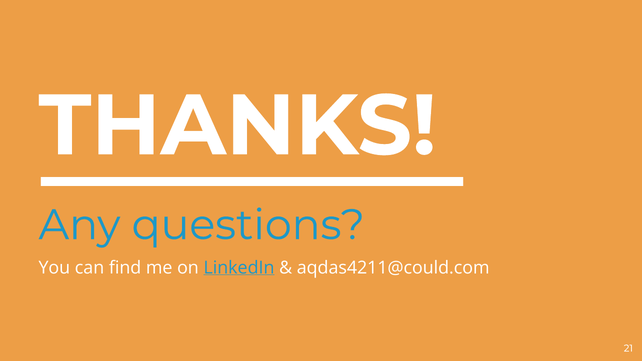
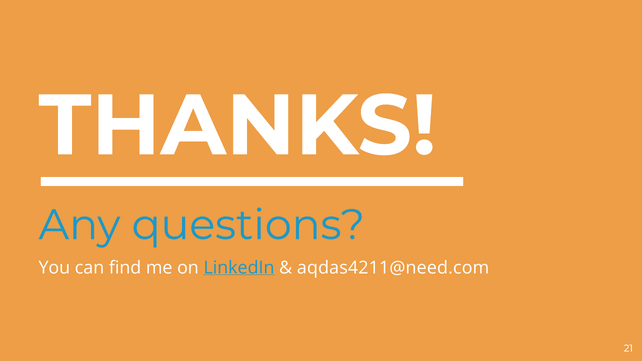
aqdas4211@could.com: aqdas4211@could.com -> aqdas4211@need.com
